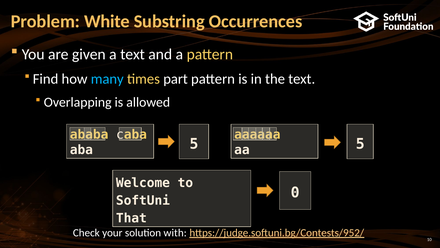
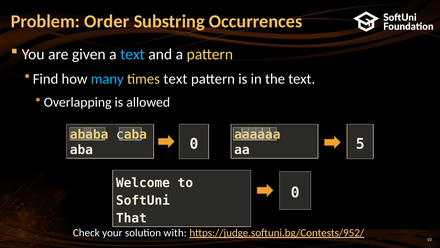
White: White -> Order
text at (133, 54) colour: white -> light blue
times part: part -> text
aba 5: 5 -> 0
